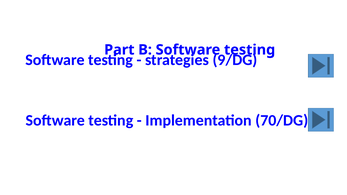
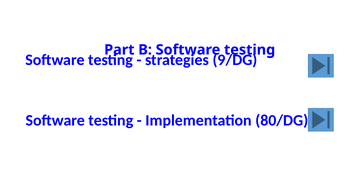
70/DG: 70/DG -> 80/DG
